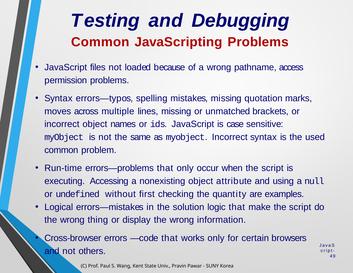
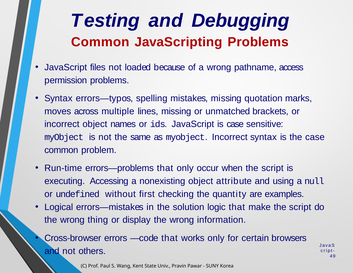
the used: used -> case
